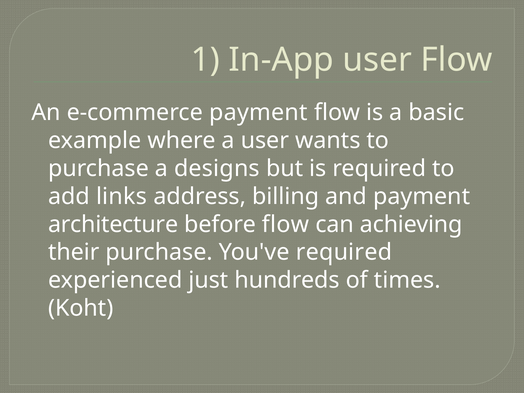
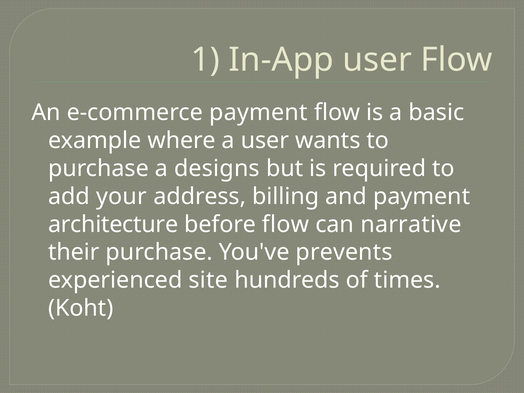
links: links -> your
achieving: achieving -> narrative
You've required: required -> prevents
just: just -> site
